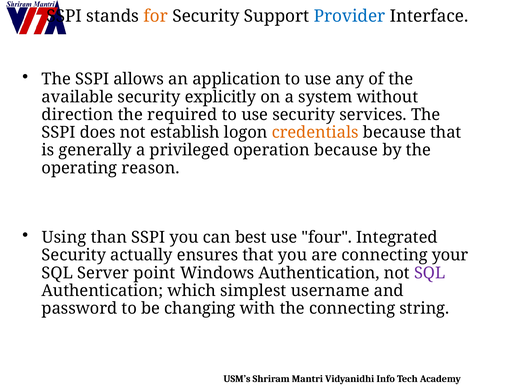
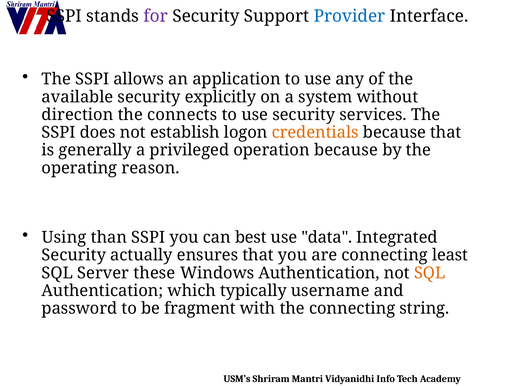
for colour: orange -> purple
required: required -> connects
four: four -> data
your: your -> least
point: point -> these
SQL at (430, 273) colour: purple -> orange
simplest: simplest -> typically
changing: changing -> fragment
